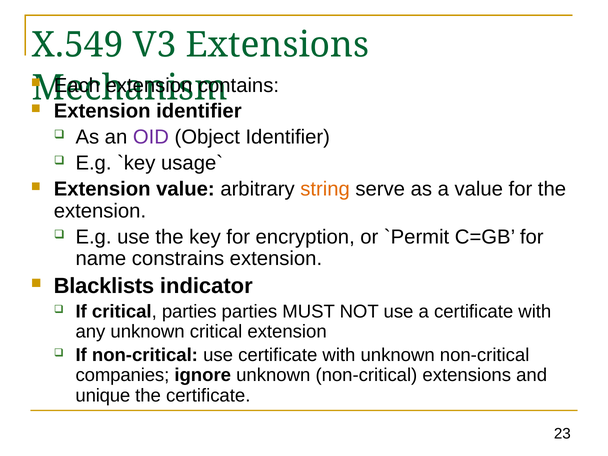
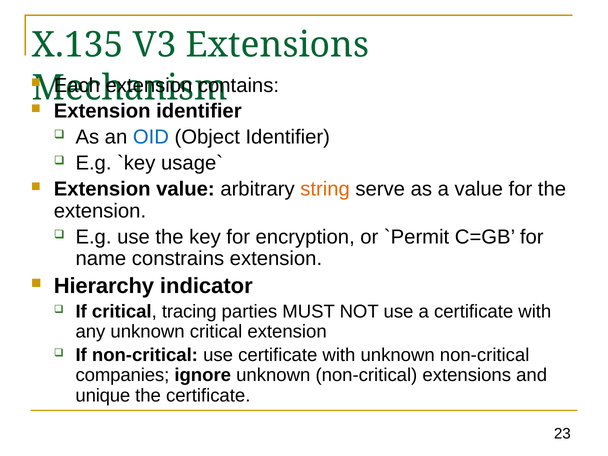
X.549: X.549 -> X.135
OID colour: purple -> blue
Blacklists: Blacklists -> Hierarchy
critical parties: parties -> tracing
